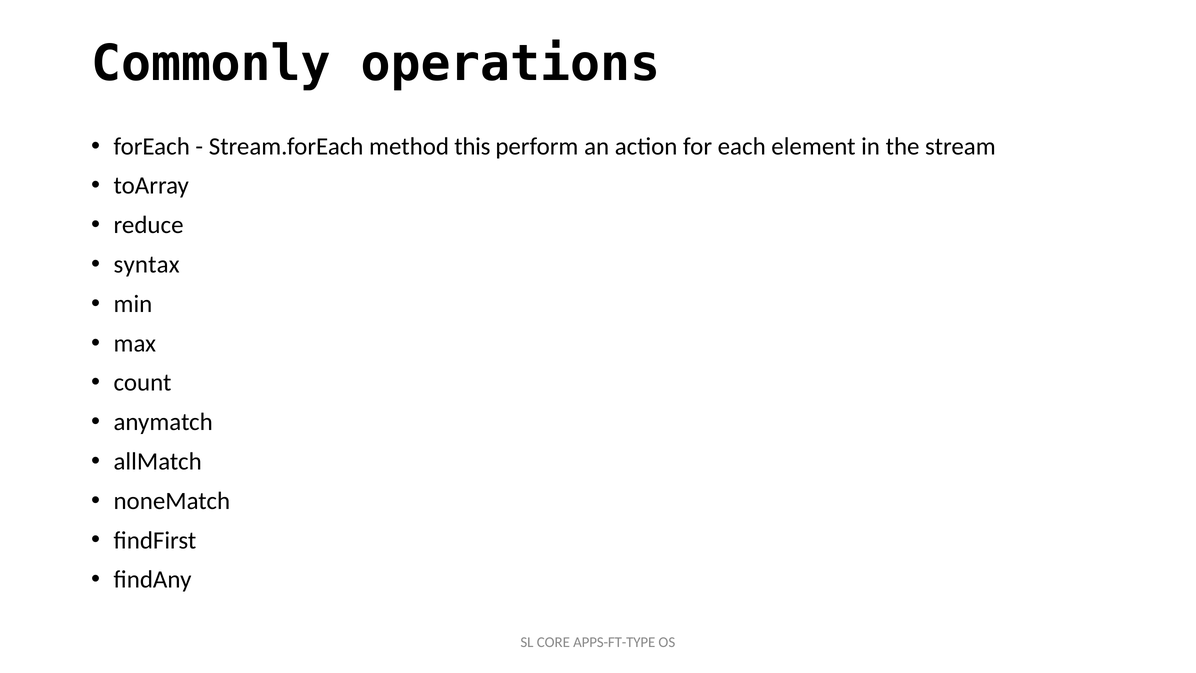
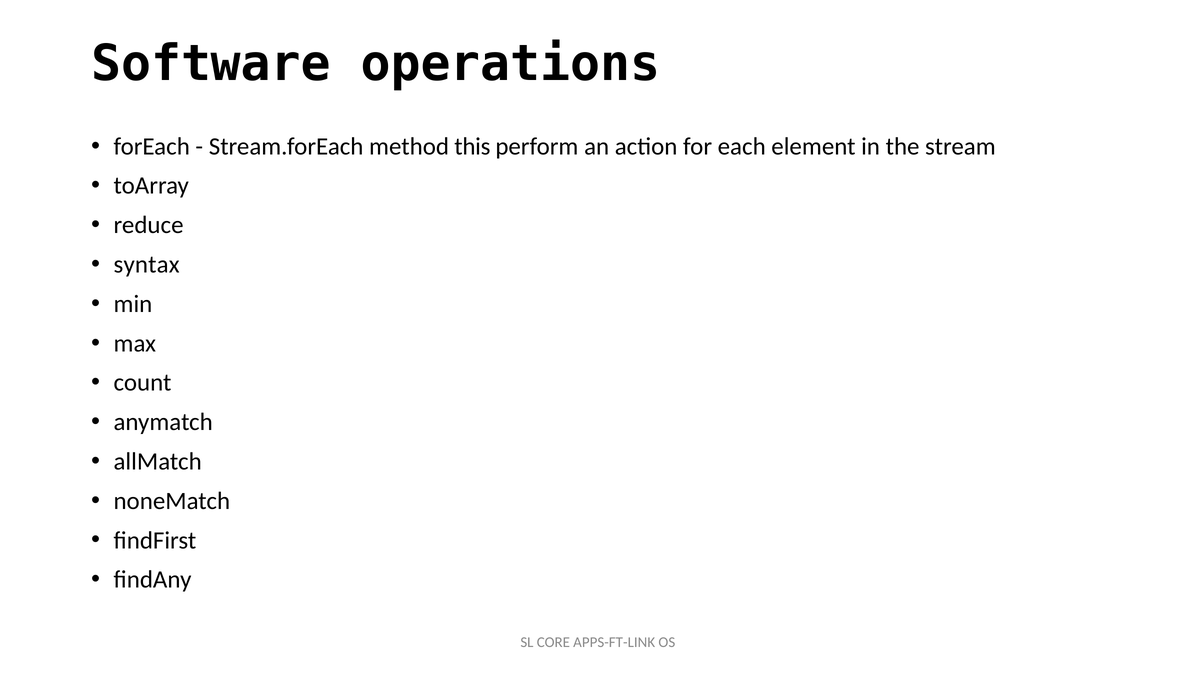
Commonly: Commonly -> Software
APPS-FT-TYPE: APPS-FT-TYPE -> APPS-FT-LINK
